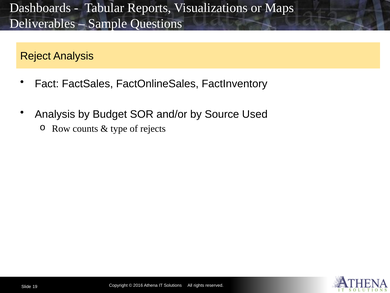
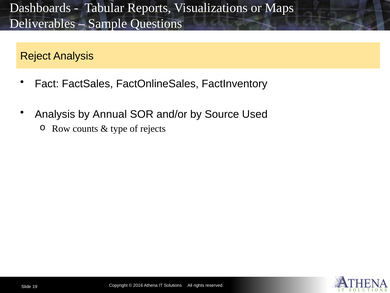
Budget: Budget -> Annual
